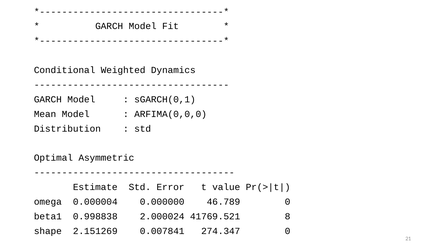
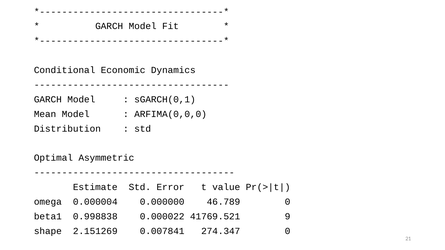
Weighted: Weighted -> Economic
2.000024: 2.000024 -> 0.000022
8: 8 -> 9
